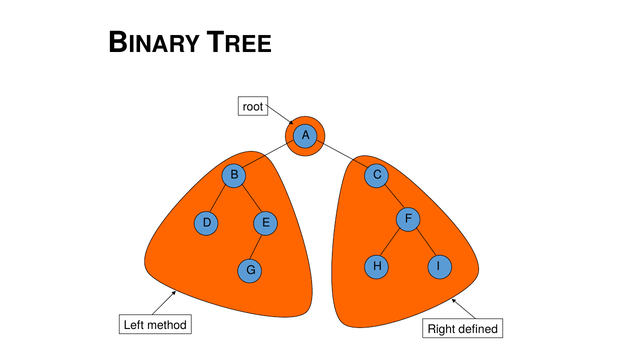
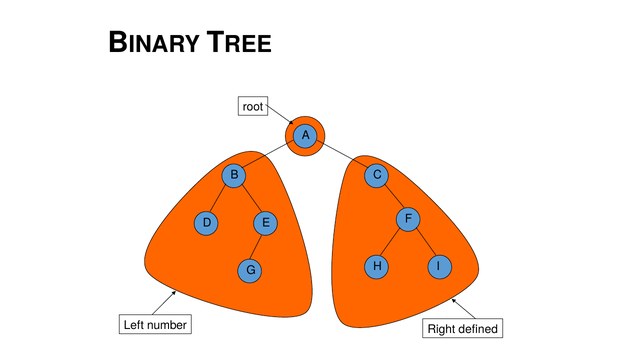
method: method -> number
